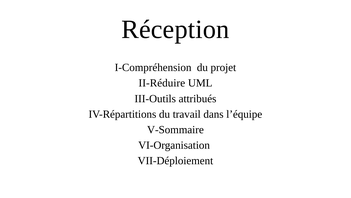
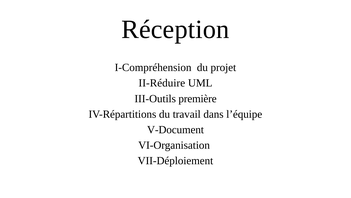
attribués: attribués -> première
V-Sommaire: V-Sommaire -> V-Document
